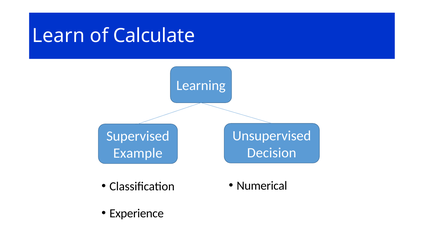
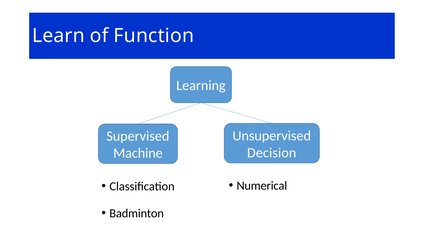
Calculate: Calculate -> Function
Example: Example -> Machine
Experience: Experience -> Badminton
